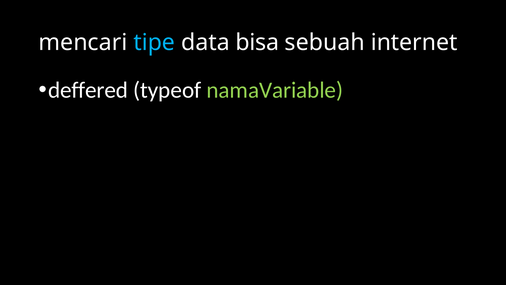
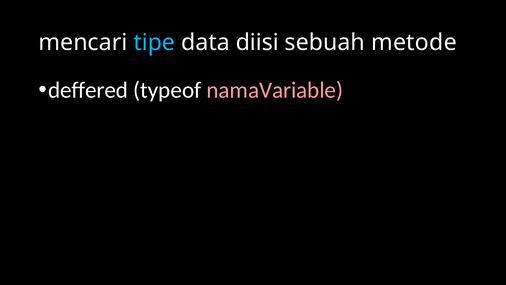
bisa: bisa -> diisi
internet: internet -> metode
namaVariable colour: light green -> pink
